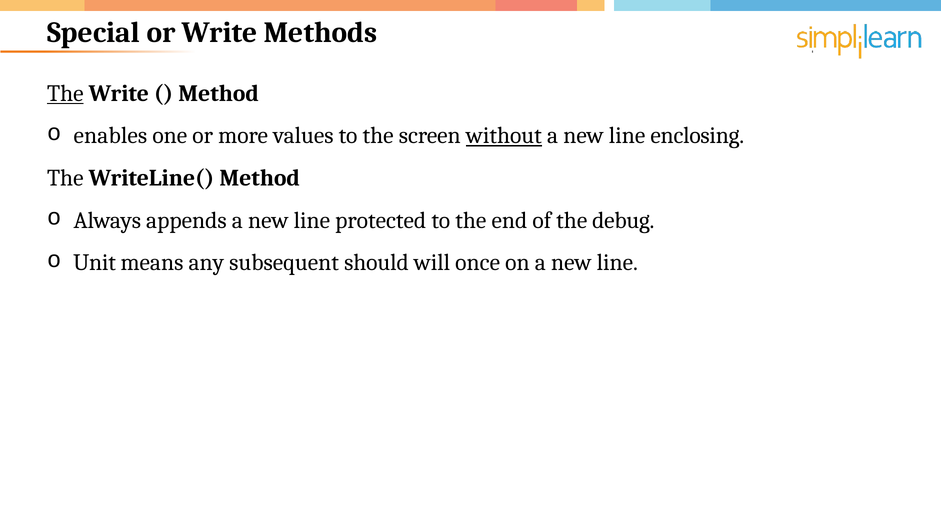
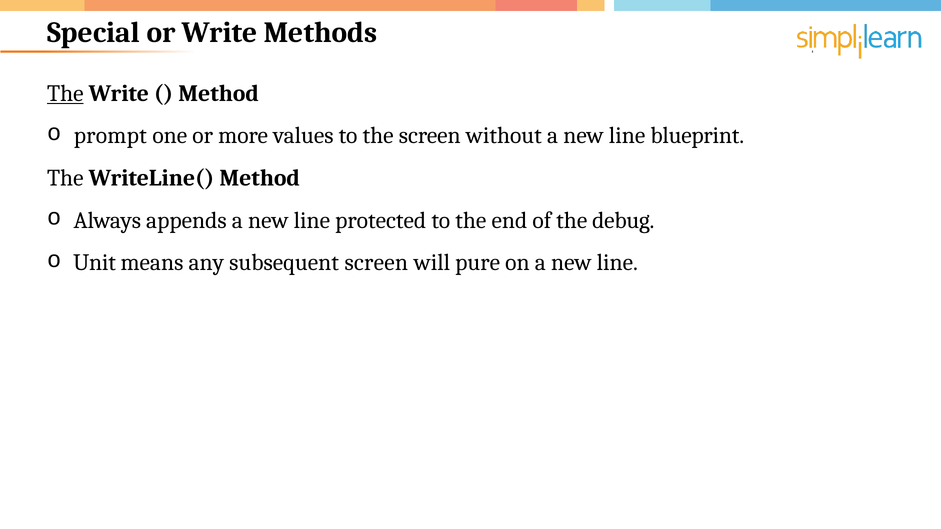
enables: enables -> prompt
without underline: present -> none
enclosing: enclosing -> blueprint
subsequent should: should -> screen
once: once -> pure
